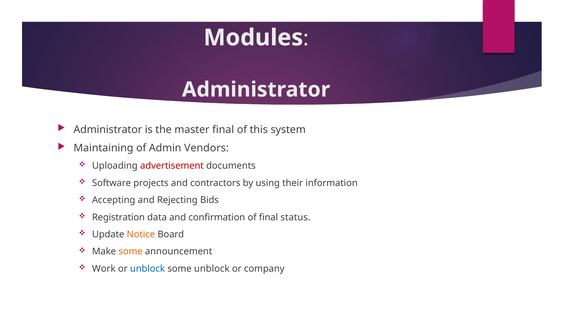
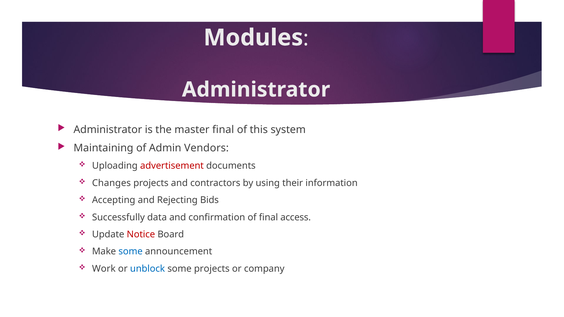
Software: Software -> Changes
Registration: Registration -> Successfully
status: status -> access
Notice colour: orange -> red
some at (131, 252) colour: orange -> blue
some unblock: unblock -> projects
